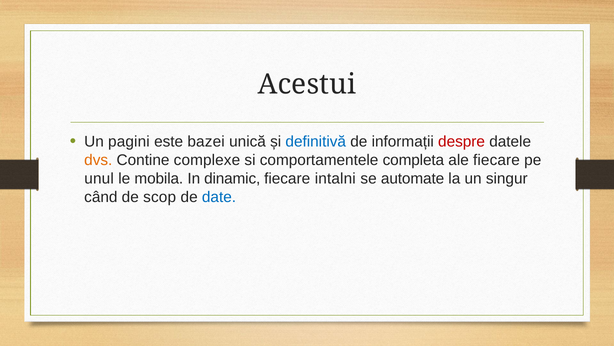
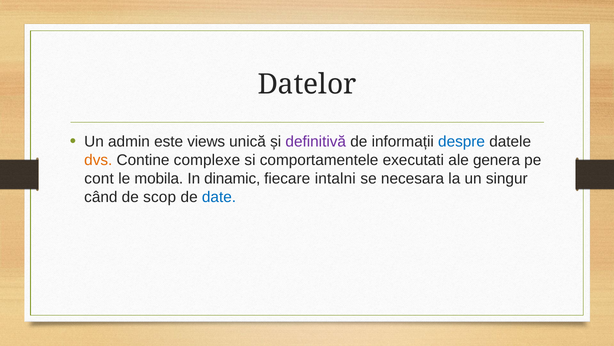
Acestui: Acestui -> Datelor
pagini: pagini -> admin
bazei: bazei -> views
definitivă colour: blue -> purple
despre colour: red -> blue
completa: completa -> executati
ale fiecare: fiecare -> genera
unul: unul -> cont
automate: automate -> necesara
